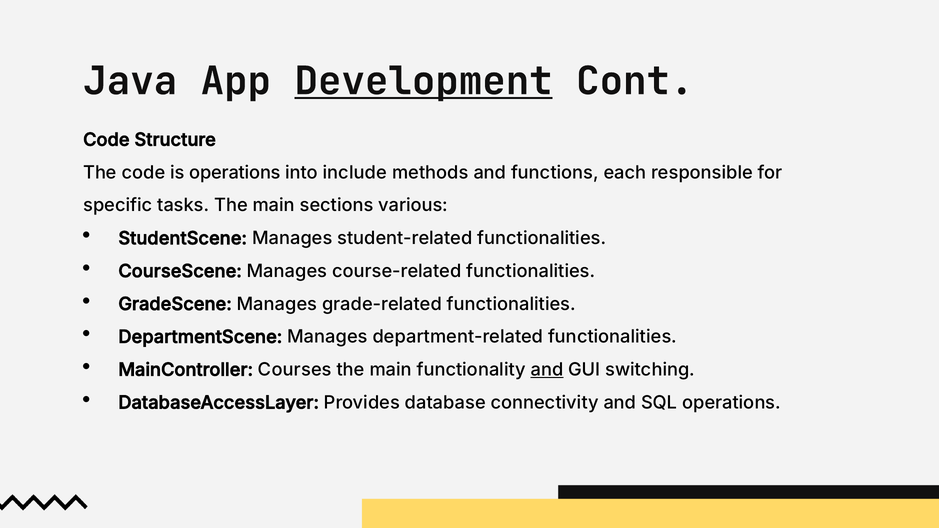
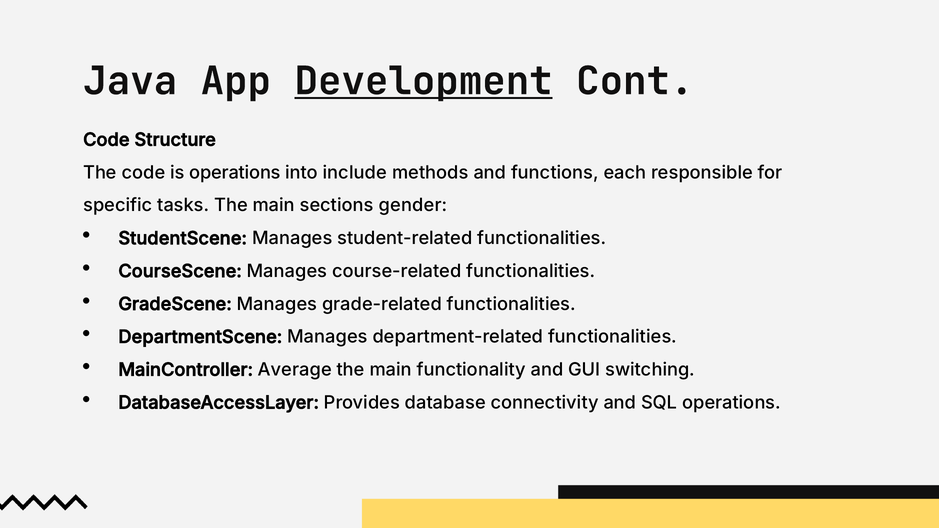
various: various -> gender
Courses: Courses -> Average
and at (547, 370) underline: present -> none
